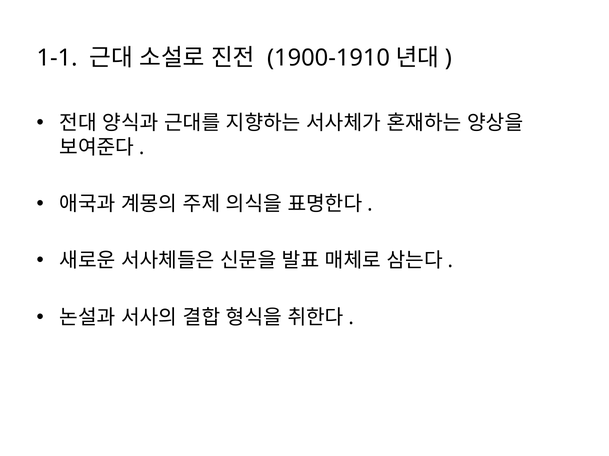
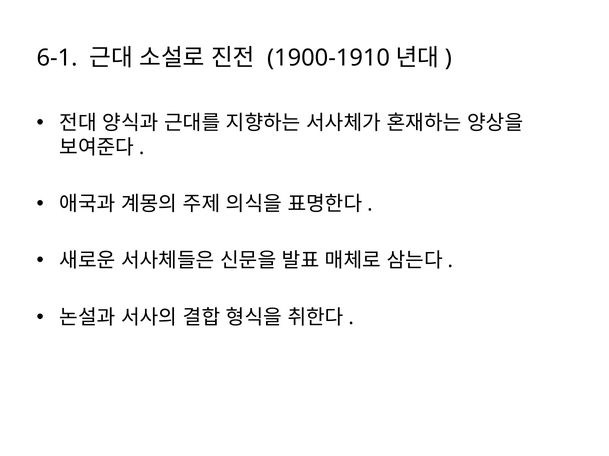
1-1: 1-1 -> 6-1
